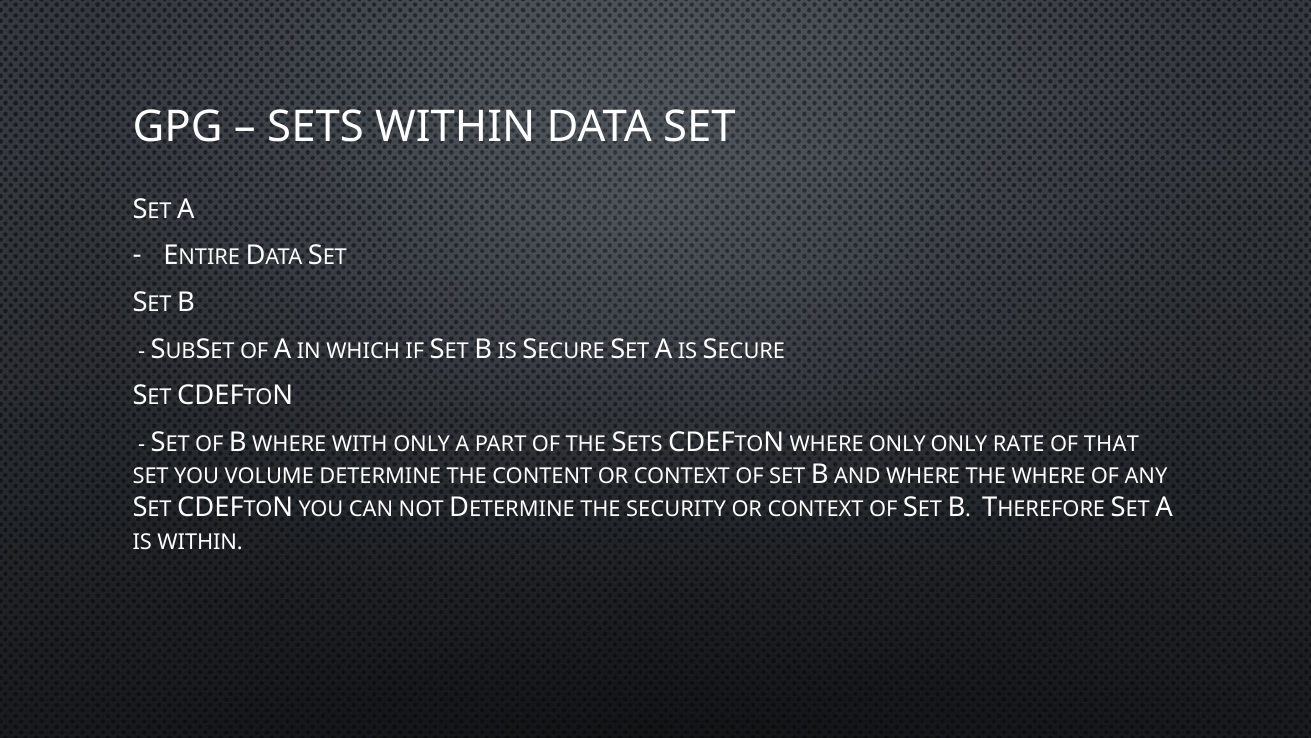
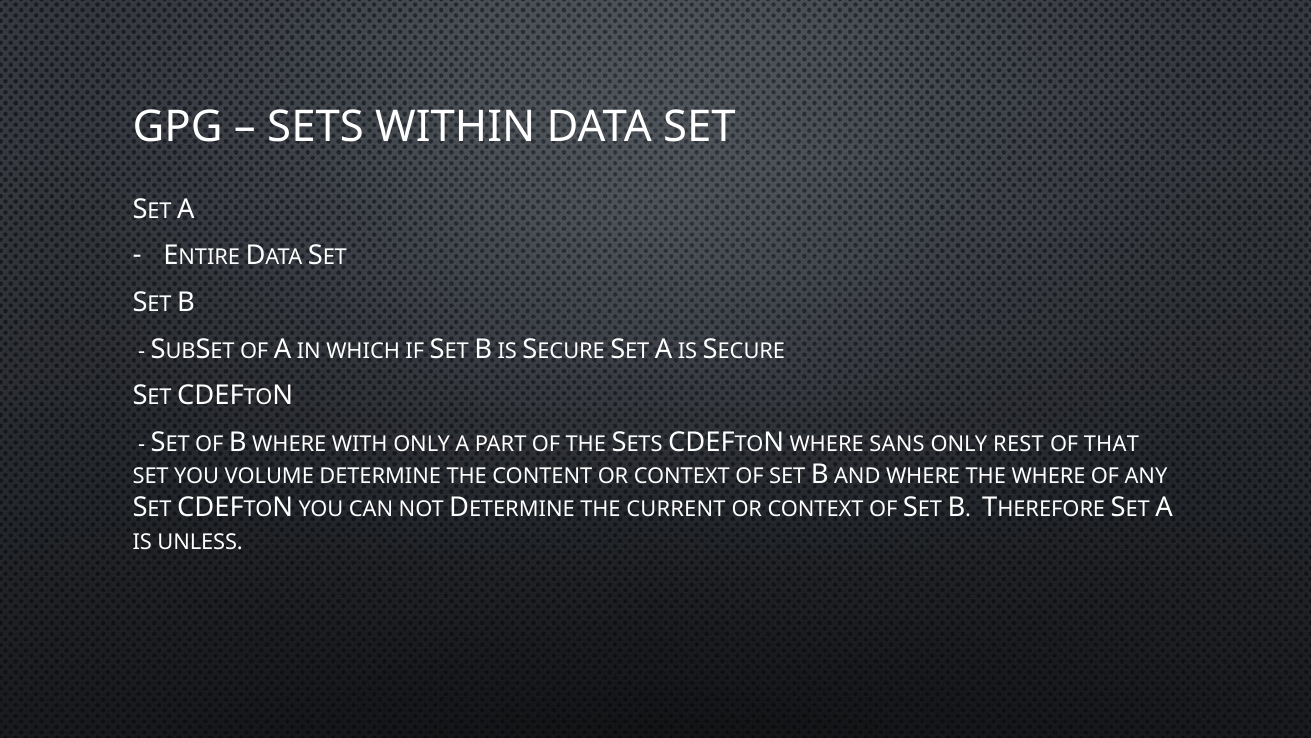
WHERE ONLY: ONLY -> SANS
RATE: RATE -> REST
SECURITY: SECURITY -> CURRENT
IS WITHIN: WITHIN -> UNLESS
